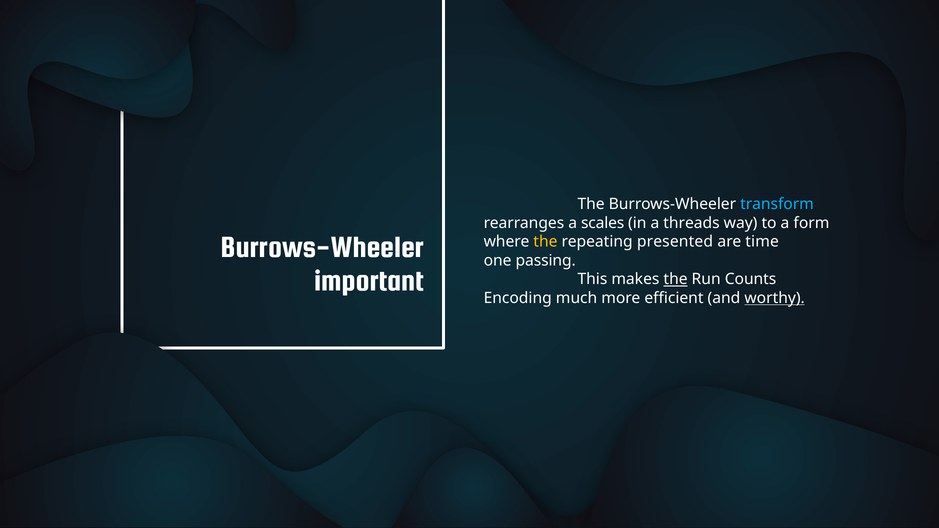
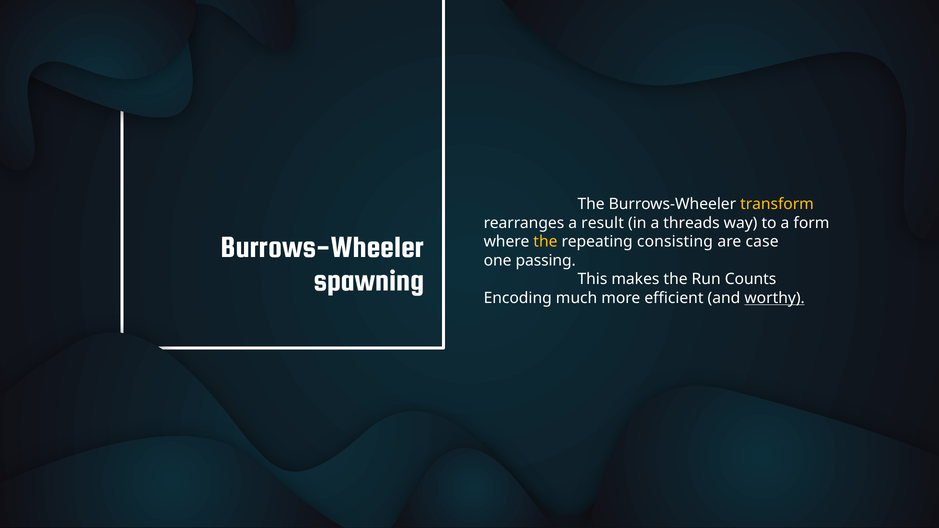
transform colour: light blue -> yellow
scales: scales -> result
presented: presented -> consisting
time: time -> case
important: important -> spawning
the at (676, 279) underline: present -> none
